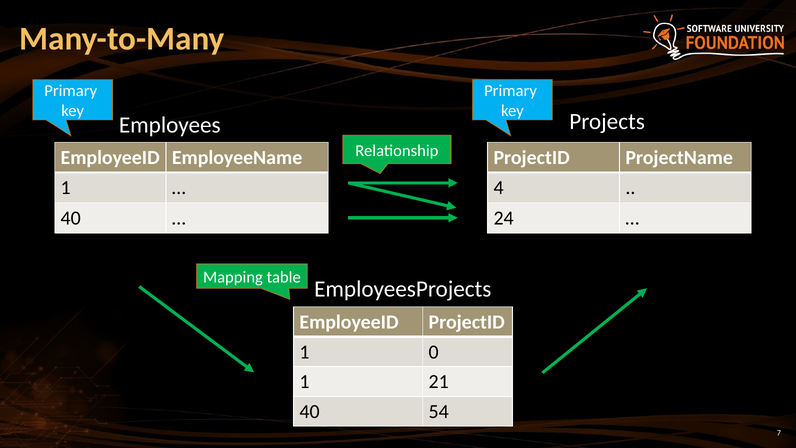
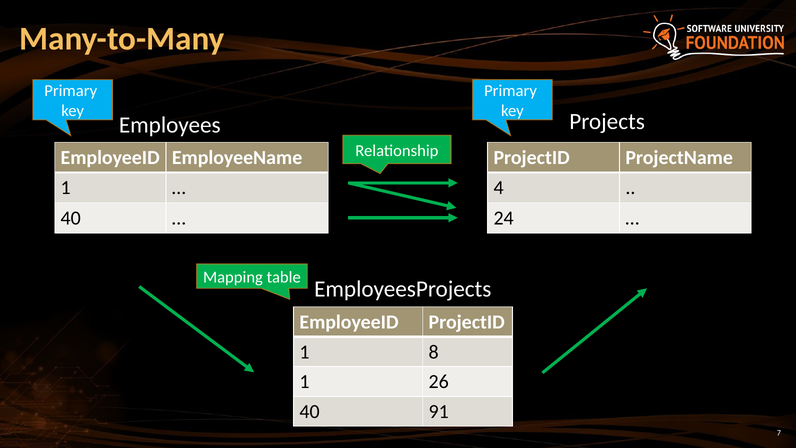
0: 0 -> 8
21: 21 -> 26
54: 54 -> 91
